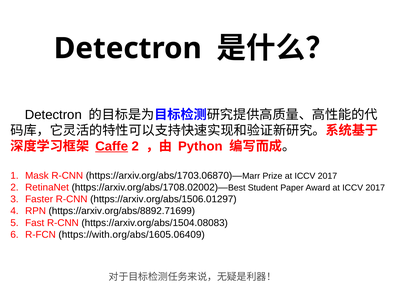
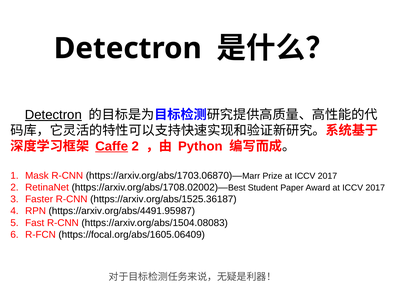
Detectron at (53, 115) underline: none -> present
https://arxiv.org/abs/1506.01297: https://arxiv.org/abs/1506.01297 -> https://arxiv.org/abs/1525.36187
https://arxiv.org/abs/8892.71699: https://arxiv.org/abs/8892.71699 -> https://arxiv.org/abs/4491.95987
https://with.org/abs/1605.06409: https://with.org/abs/1605.06409 -> https://focal.org/abs/1605.06409
